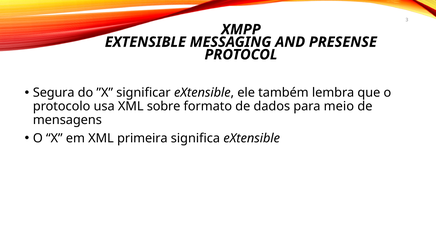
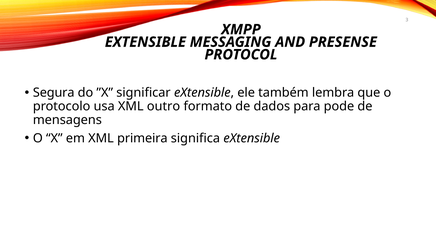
sobre: sobre -> outro
meio: meio -> pode
